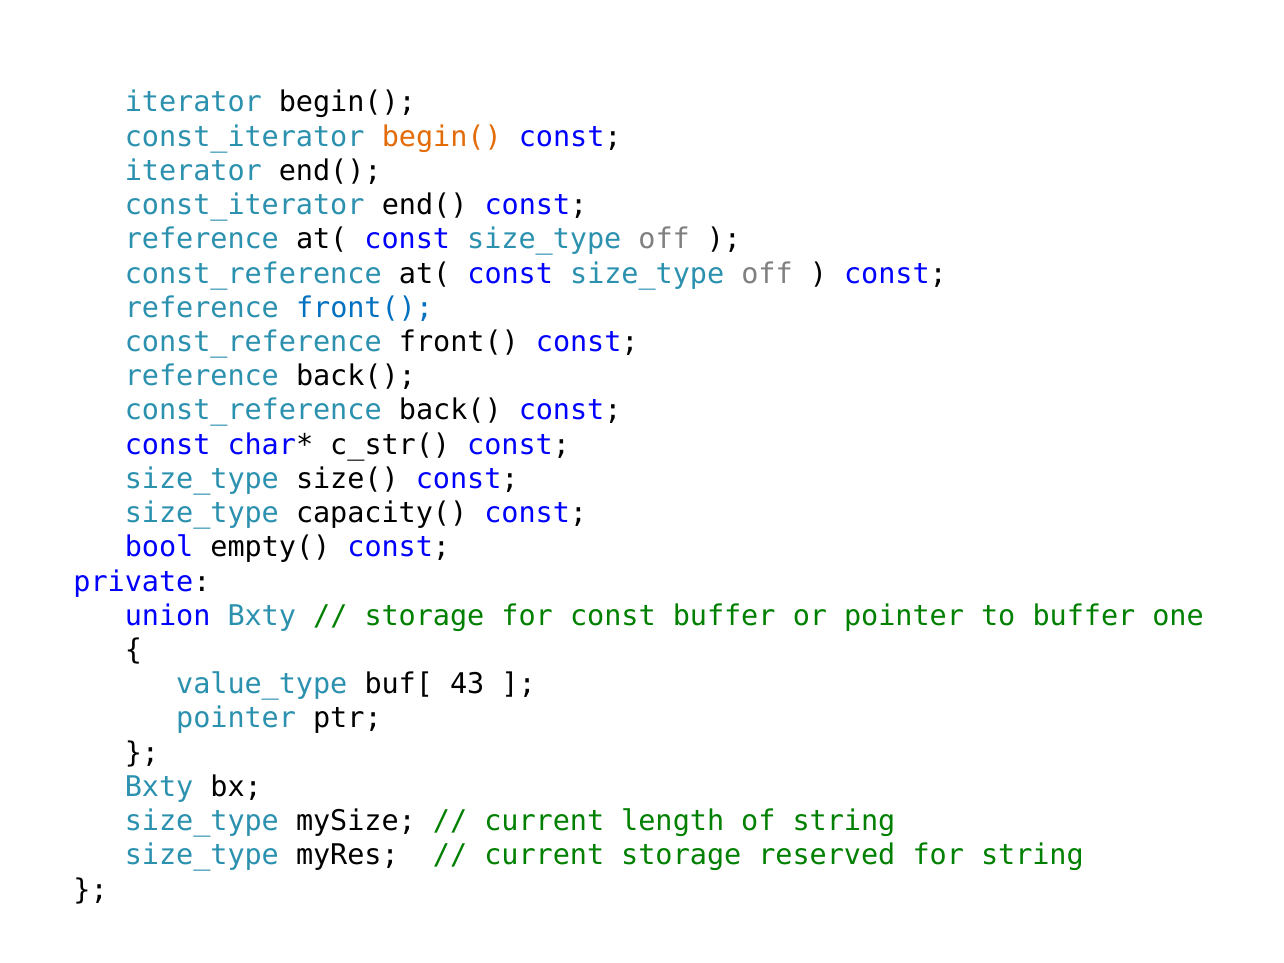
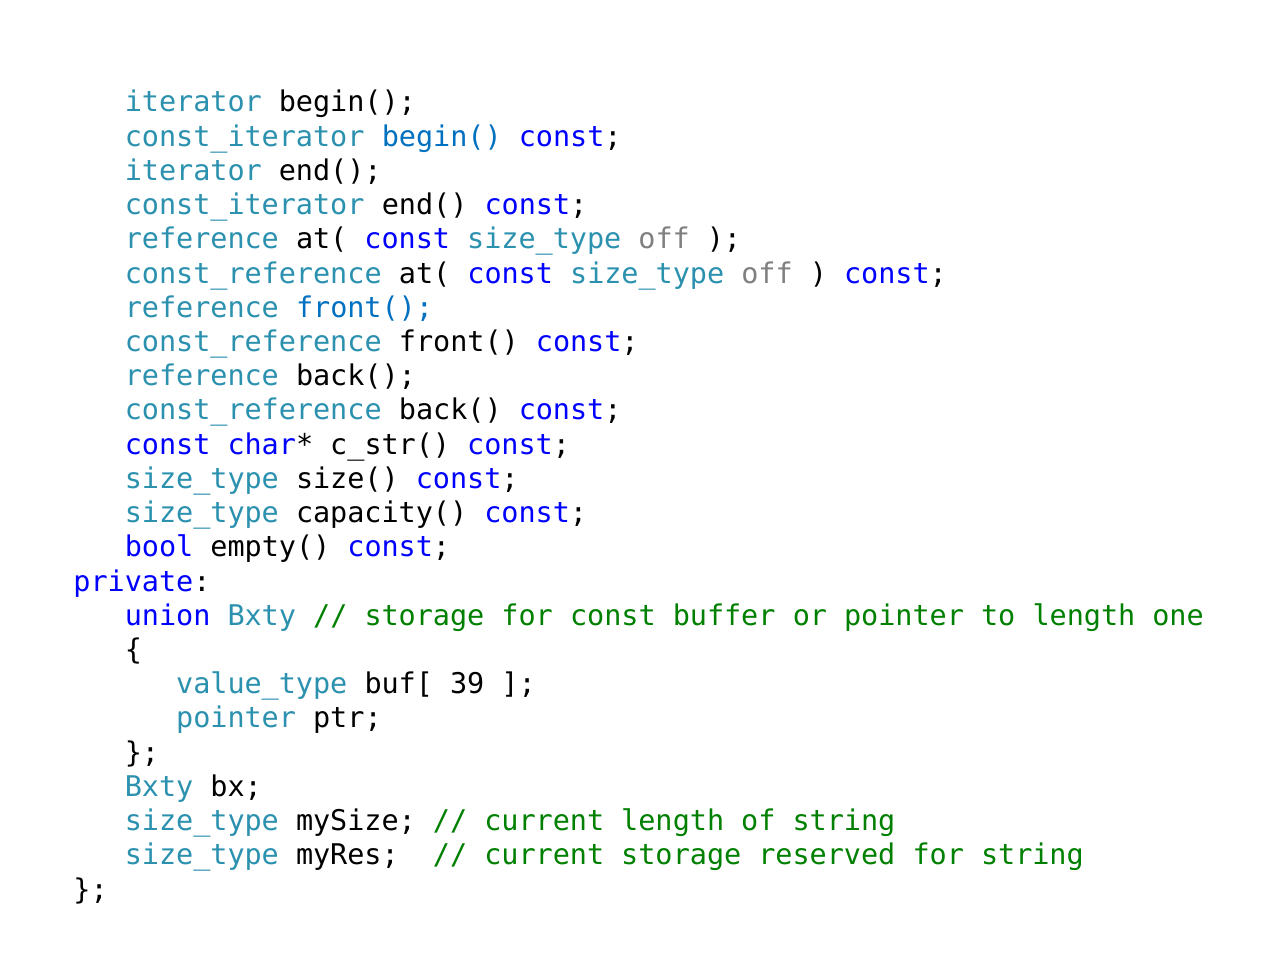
begin( at (442, 137) colour: orange -> blue
to buffer: buffer -> length
43: 43 -> 39
